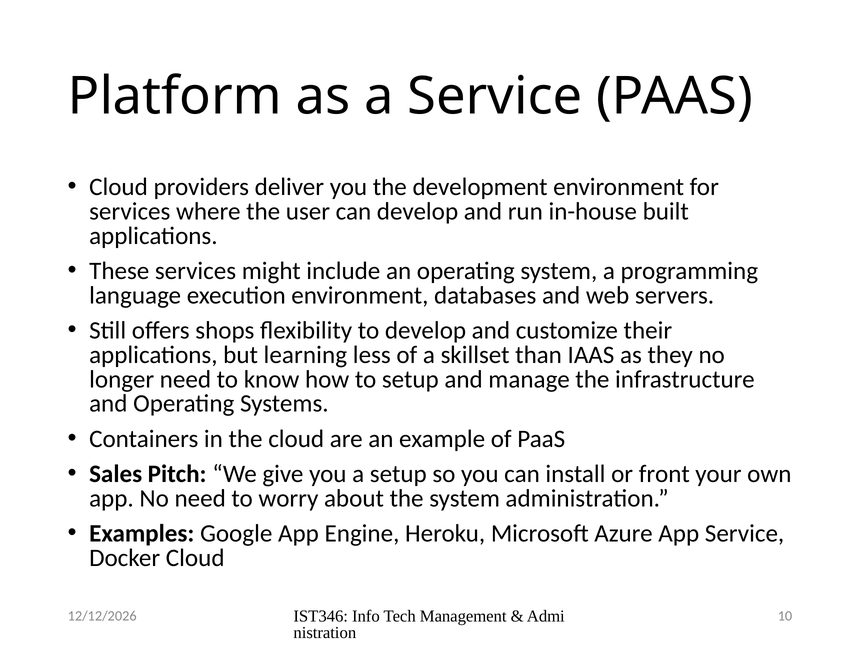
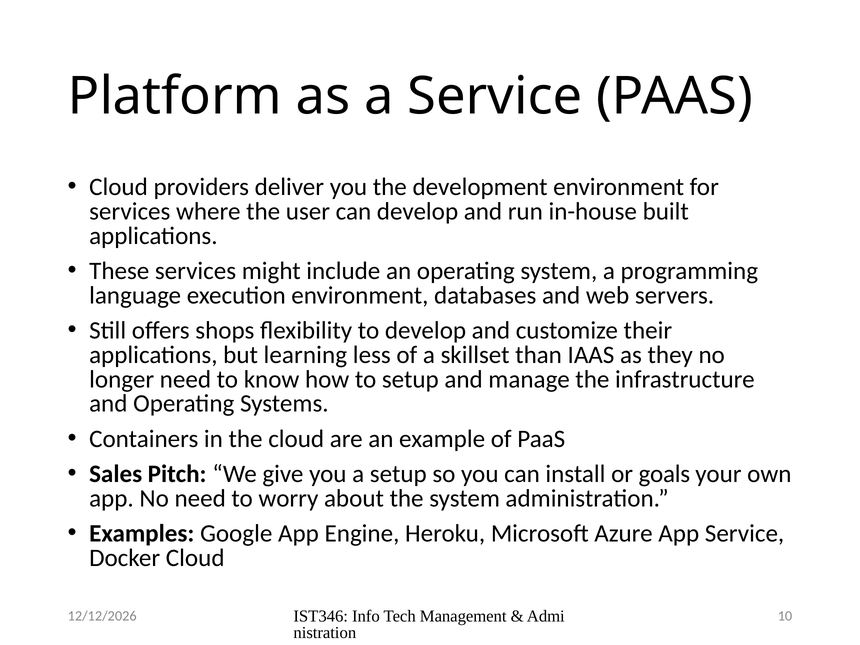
front: front -> goals
